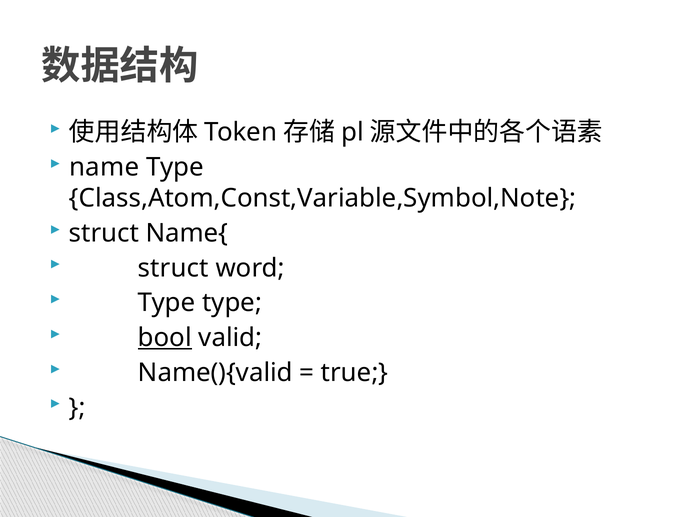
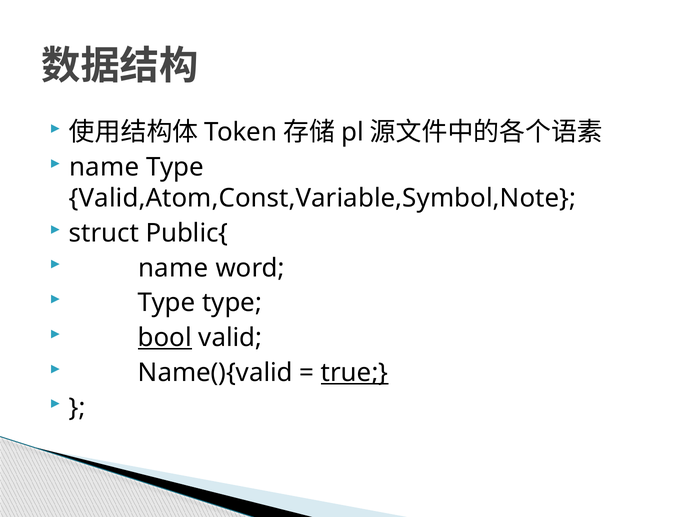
Class,Atom,Const,Variable,Symbol,Note: Class,Atom,Const,Variable,Symbol,Note -> Valid,Atom,Const,Variable,Symbol,Note
Name{: Name{ -> Public{
struct at (173, 268): struct -> name
true underline: none -> present
